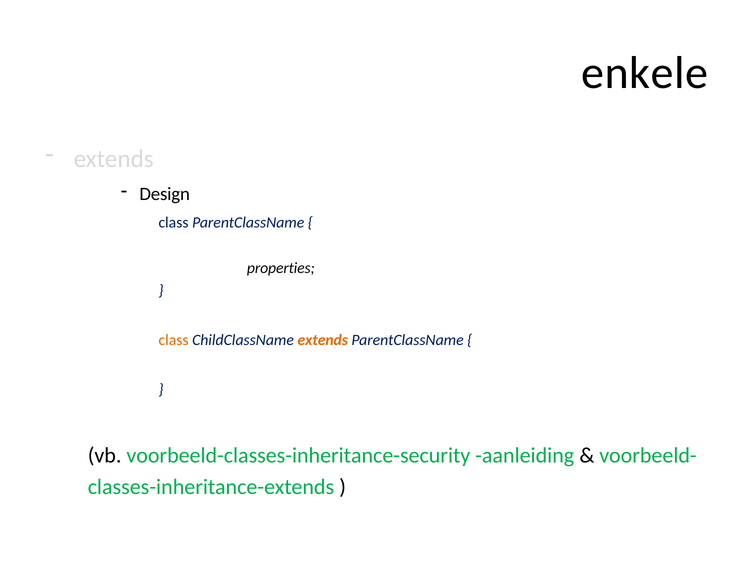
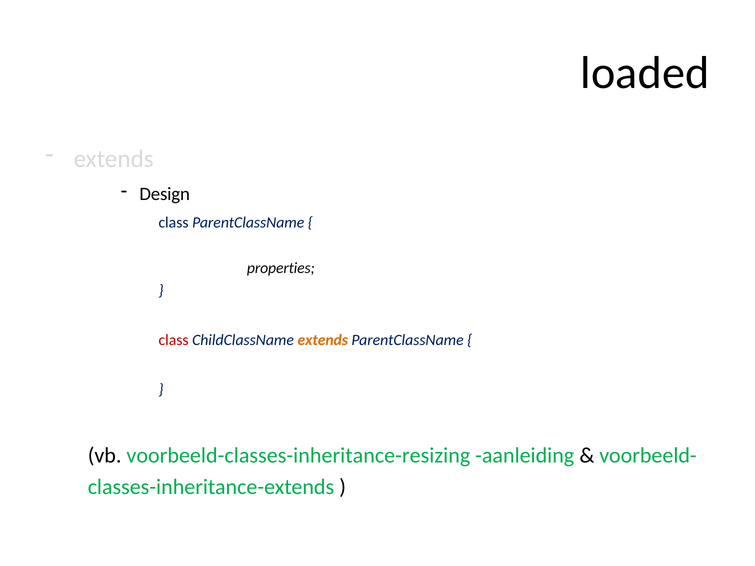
enkele: enkele -> loaded
class at (174, 340) colour: orange -> red
voorbeeld-classes-inheritance-security: voorbeeld-classes-inheritance-security -> voorbeeld-classes-inheritance-resizing
